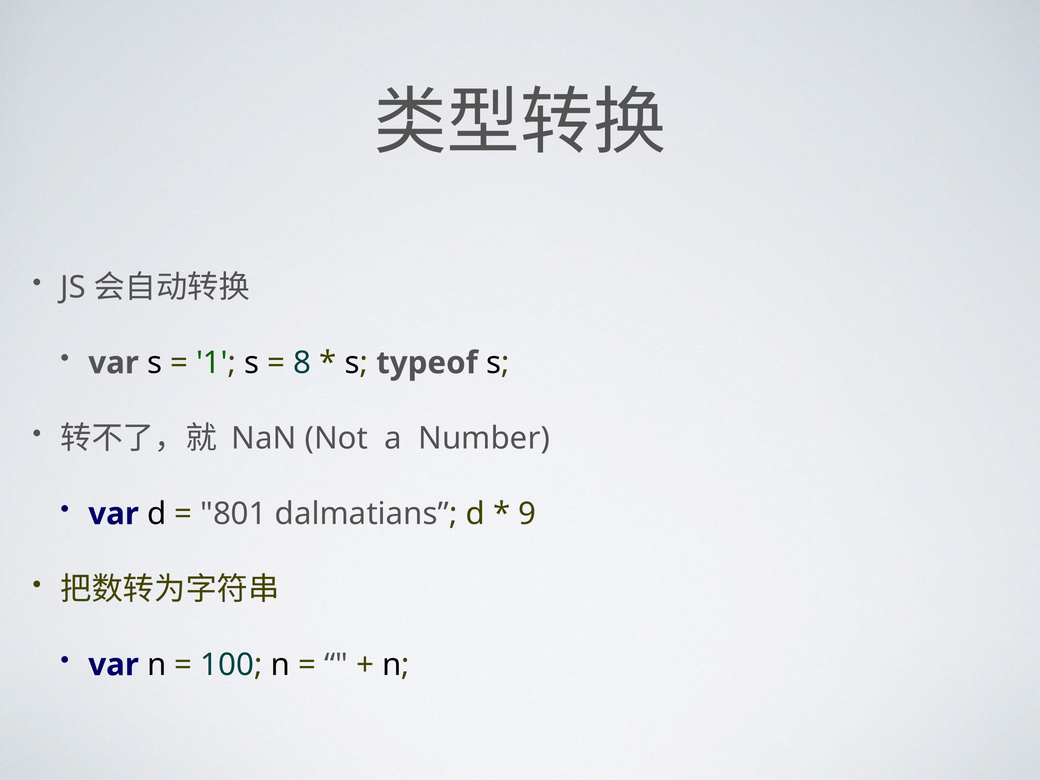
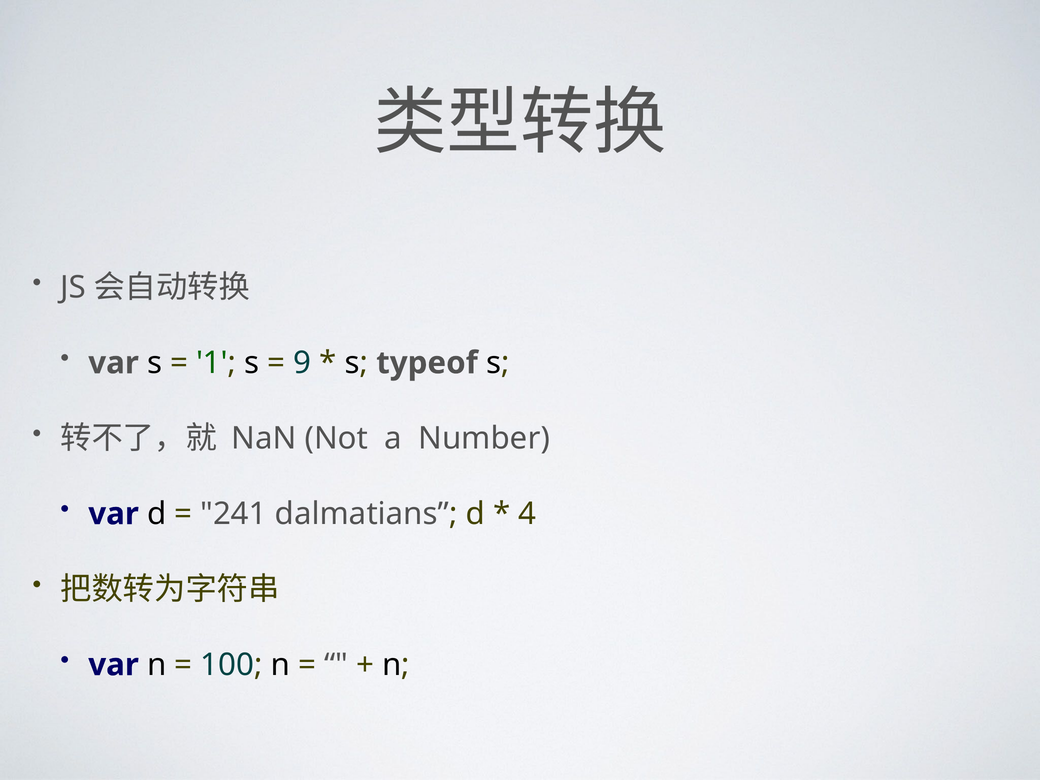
8: 8 -> 9
801: 801 -> 241
9: 9 -> 4
